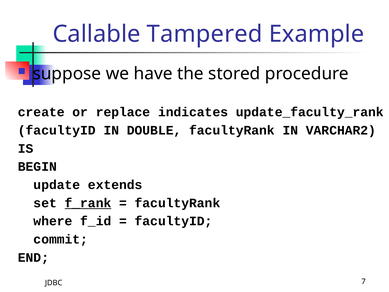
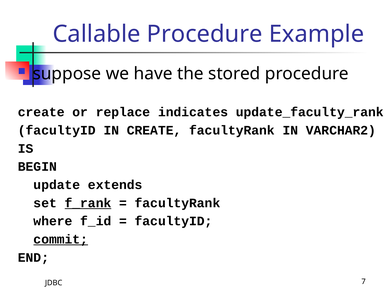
Callable Tampered: Tampered -> Procedure
IN DOUBLE: DOUBLE -> CREATE
commit underline: none -> present
